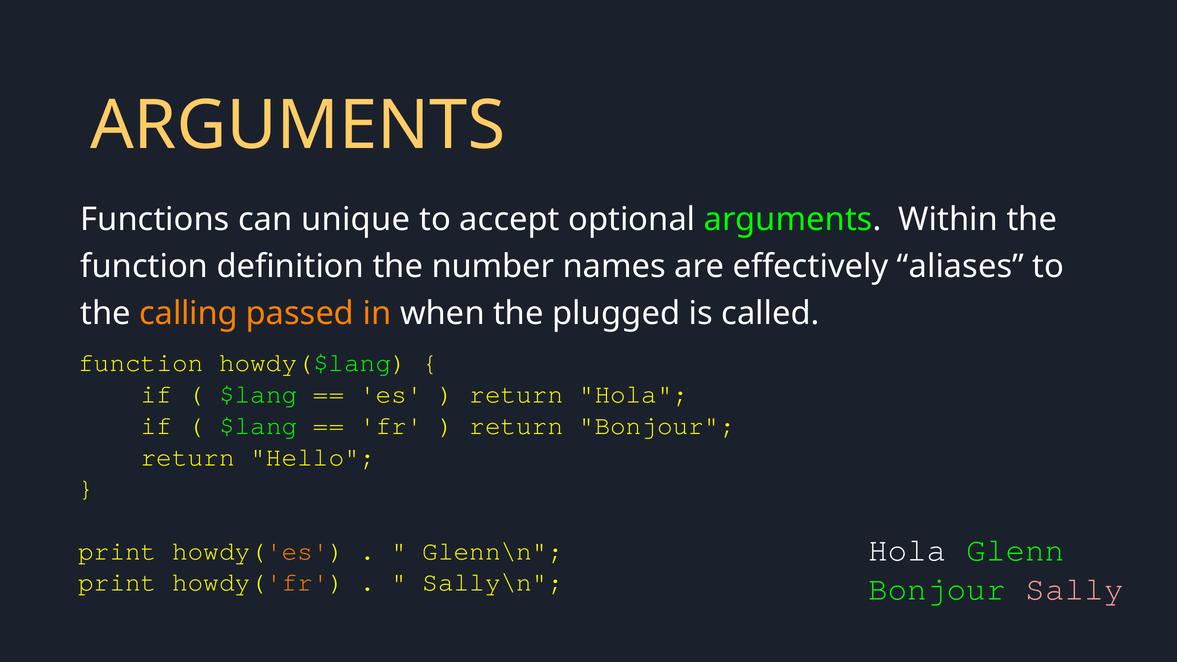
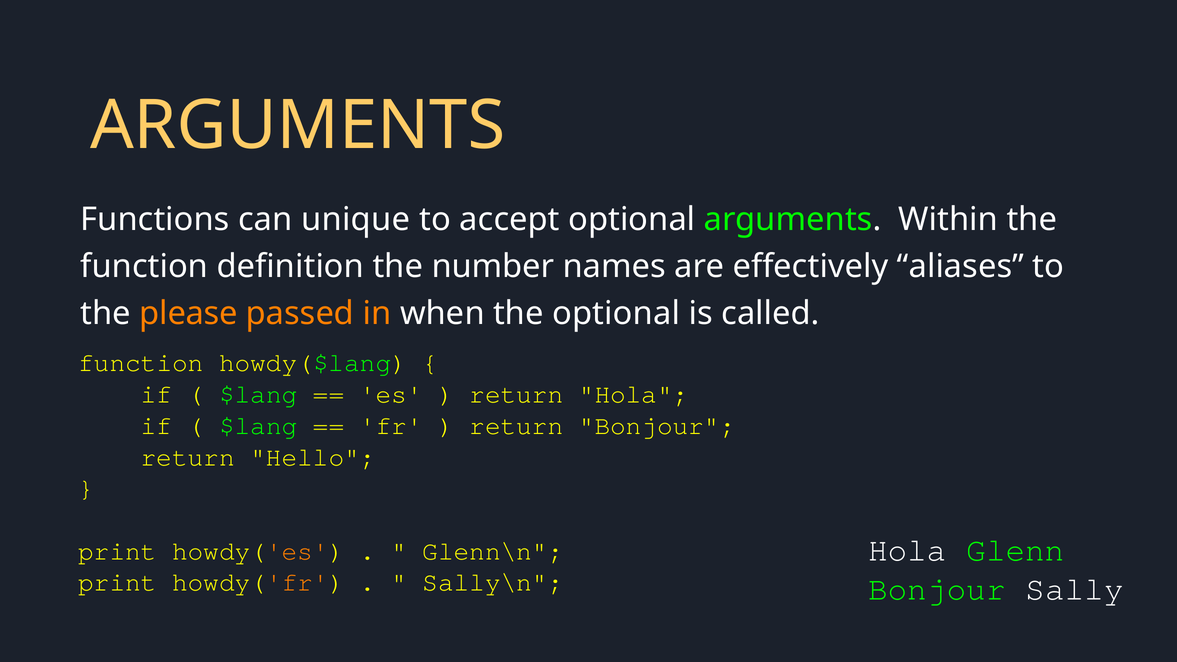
calling: calling -> please
the plugged: plugged -> optional
Sally colour: pink -> white
